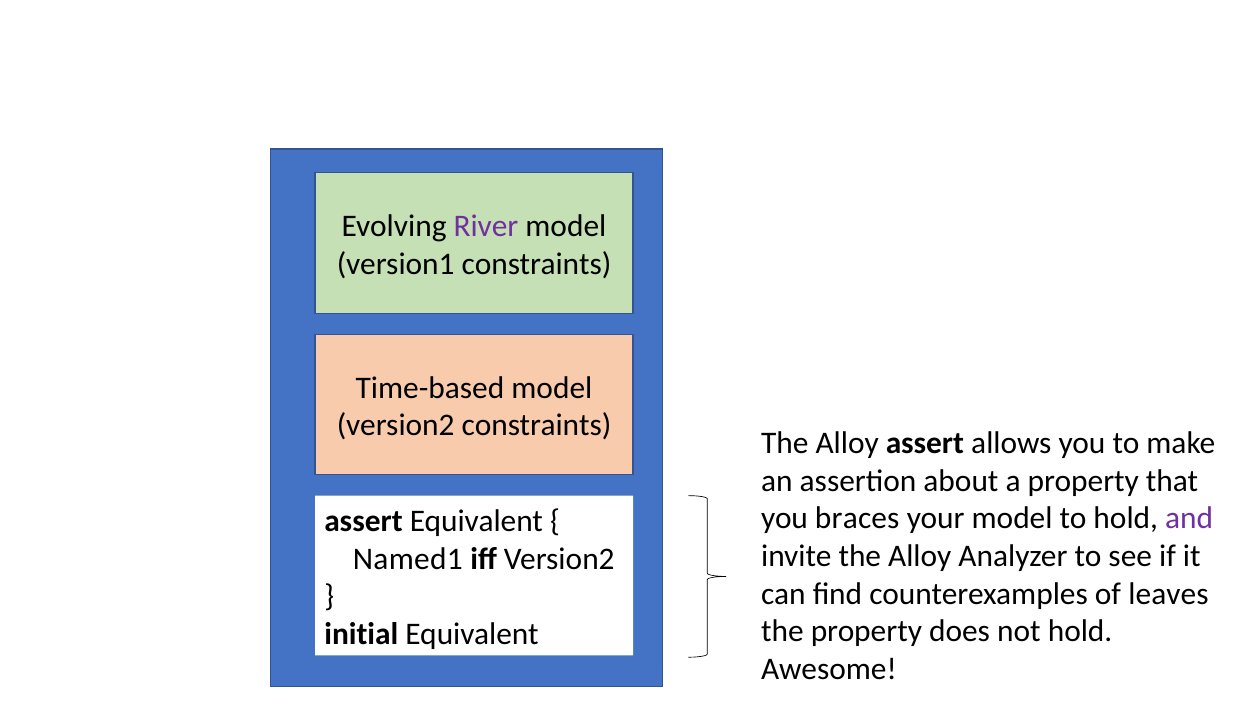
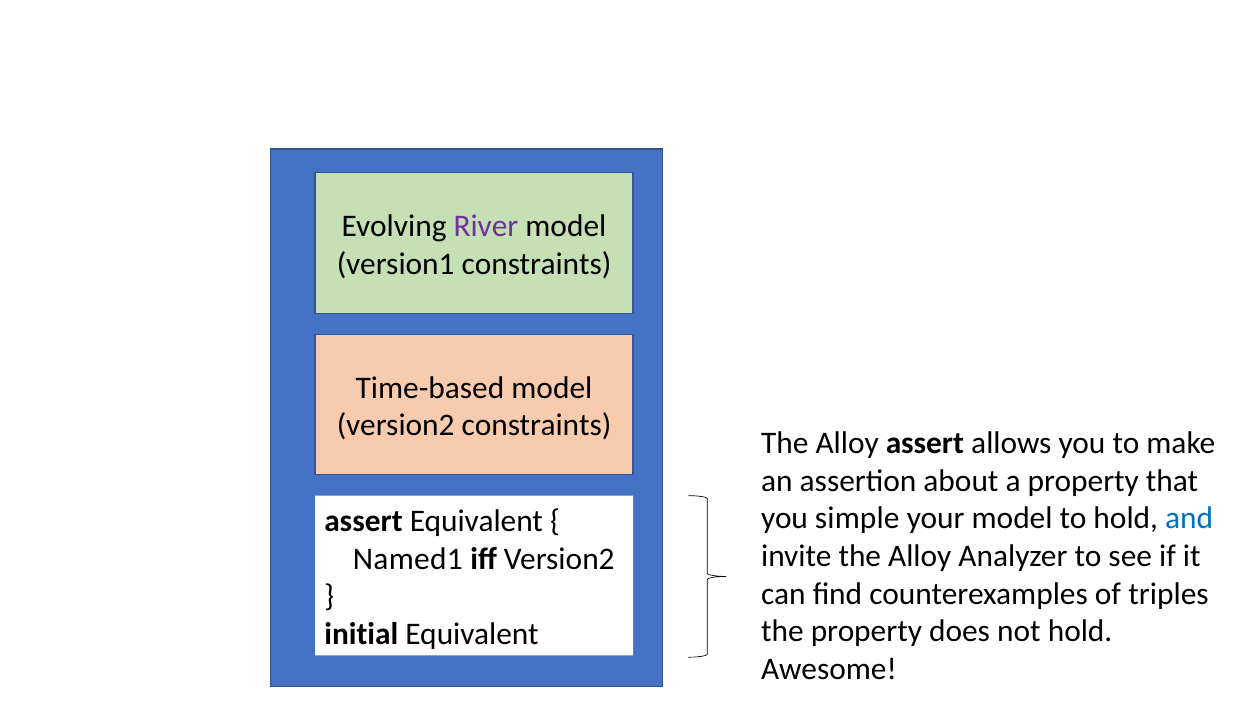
braces: braces -> simple
and colour: purple -> blue
leaves: leaves -> triples
